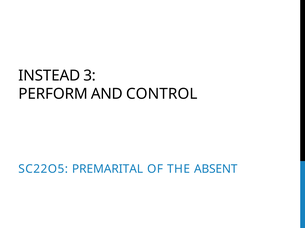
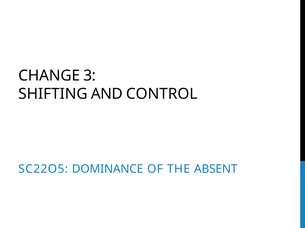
INSTEAD: INSTEAD -> CHANGE
PERFORM: PERFORM -> SHIFTING
PREMARITAL: PREMARITAL -> DOMINANCE
